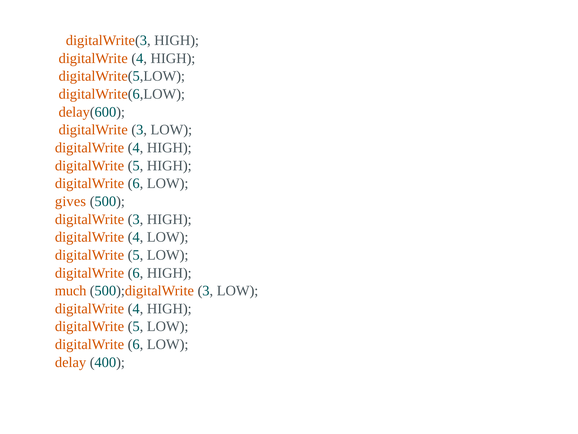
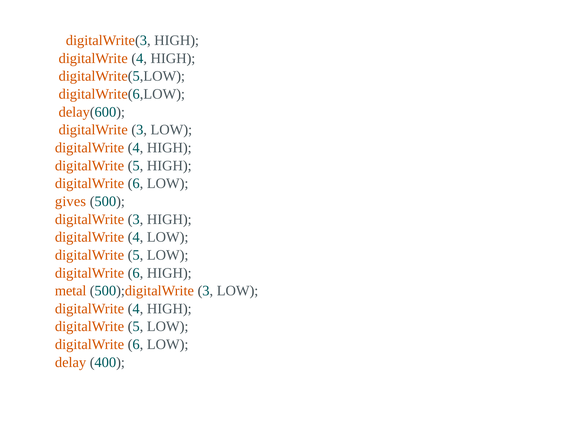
much: much -> metal
